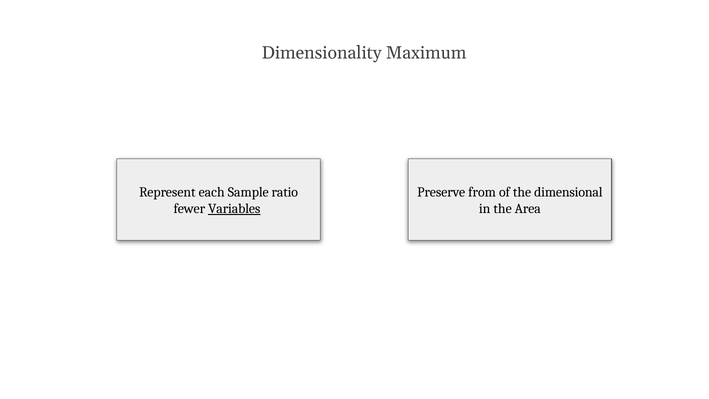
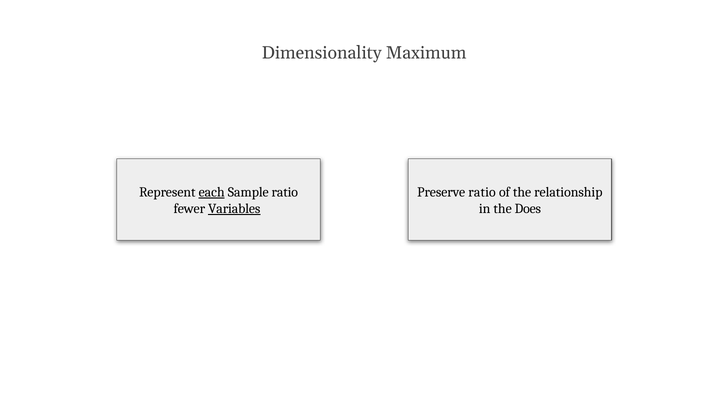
each underline: none -> present
Preserve from: from -> ratio
dimensional: dimensional -> relationship
Area: Area -> Does
